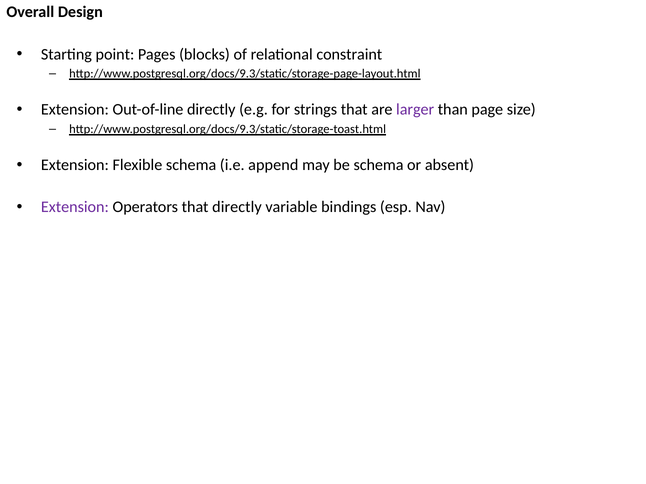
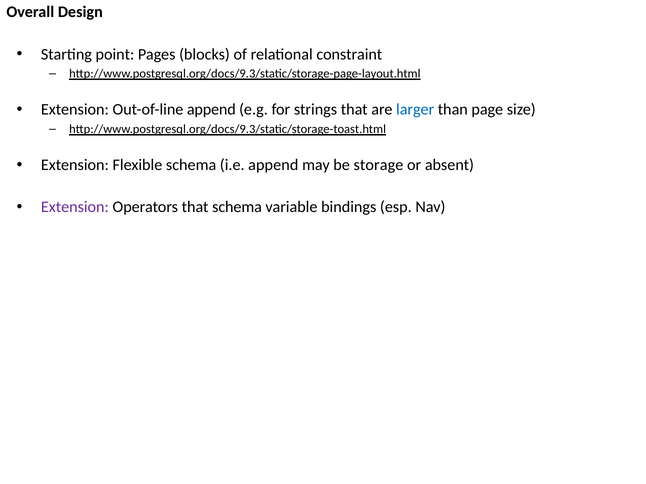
Out-of-line directly: directly -> append
larger colour: purple -> blue
be schema: schema -> storage
that directly: directly -> schema
